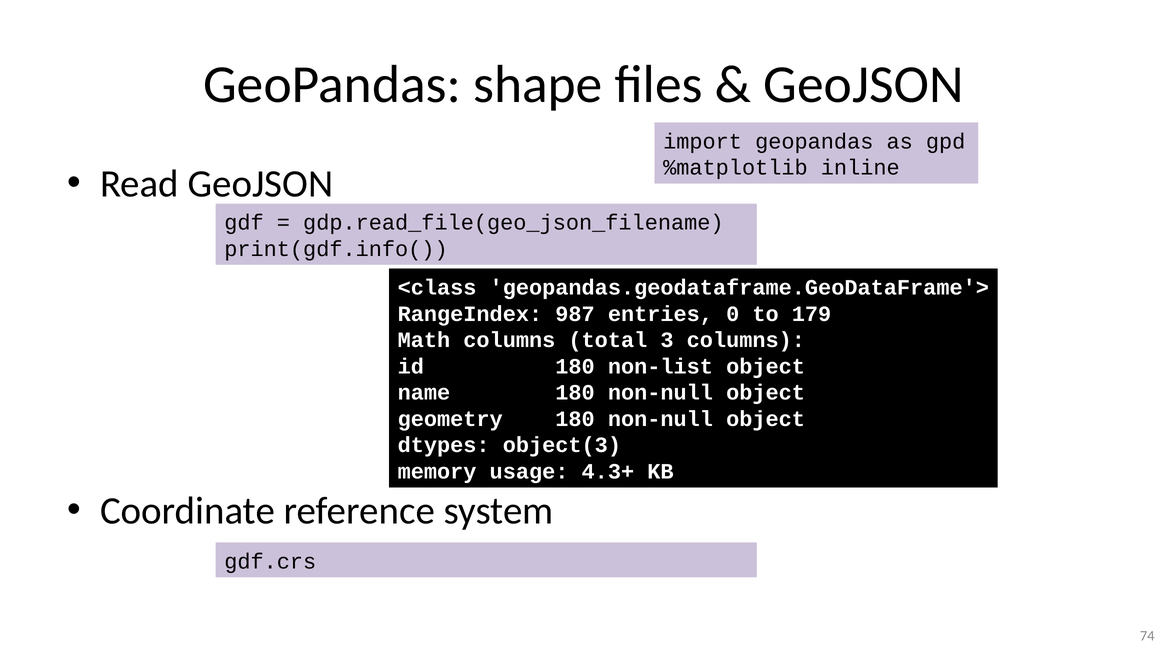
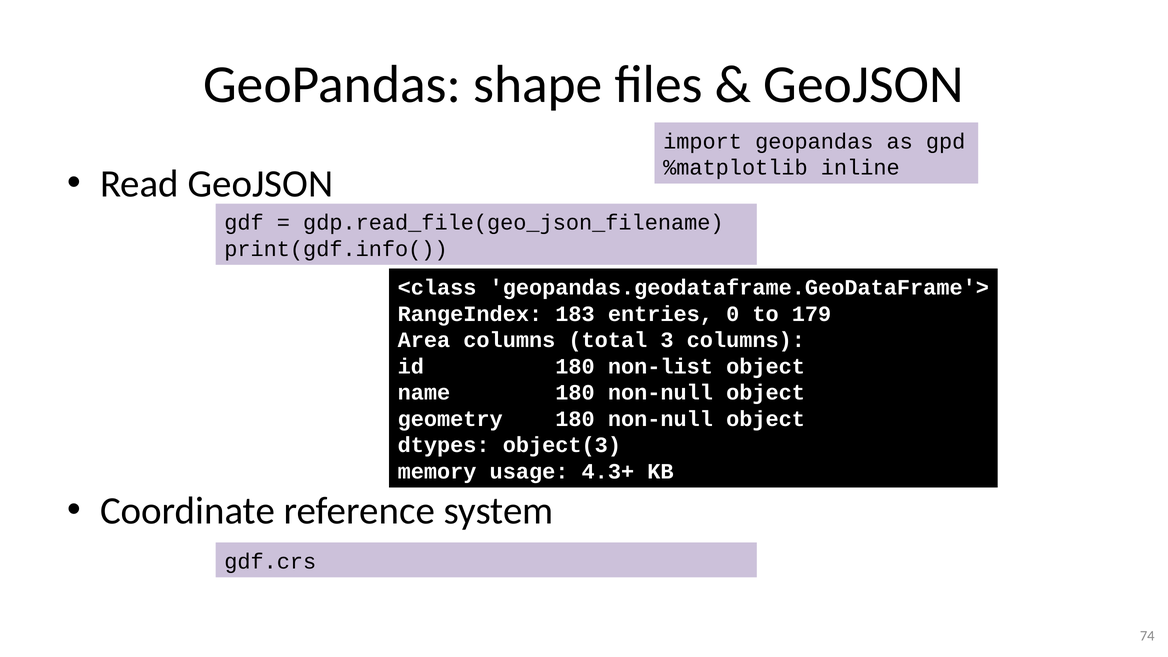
987: 987 -> 183
Math: Math -> Area
